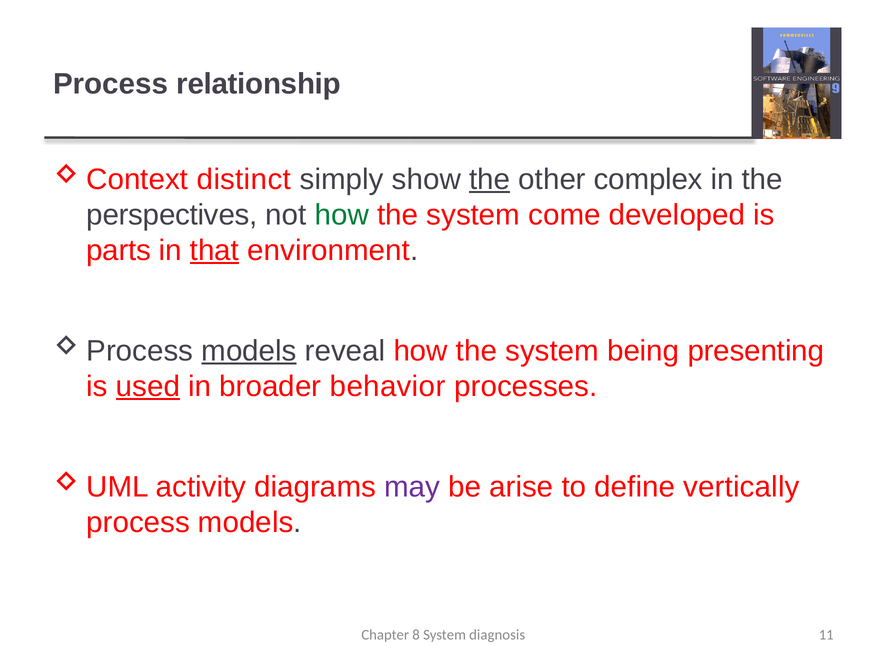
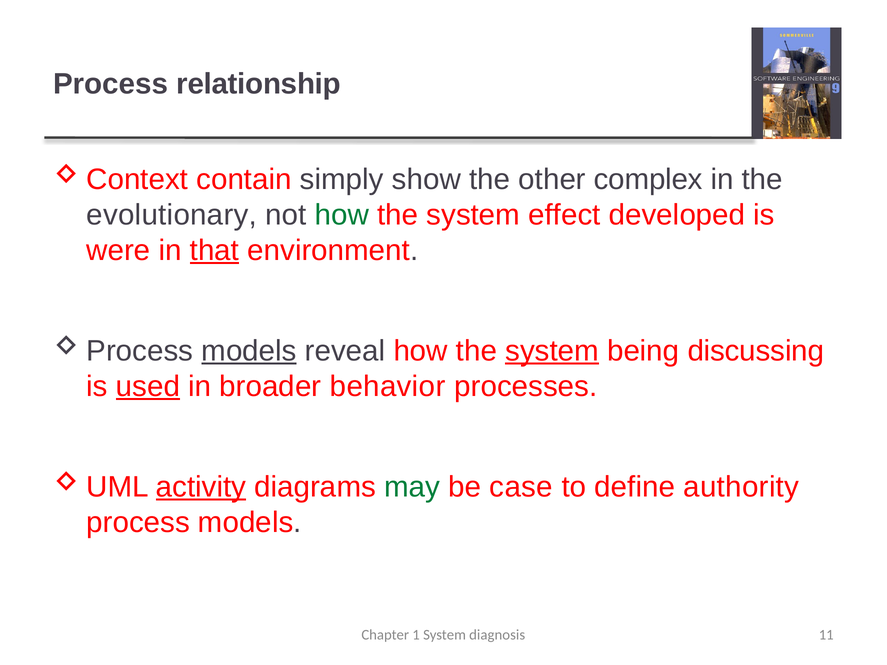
distinct: distinct -> contain
the at (490, 179) underline: present -> none
perspectives: perspectives -> evolutionary
come: come -> effect
parts: parts -> were
system at (552, 351) underline: none -> present
presenting: presenting -> discussing
activity underline: none -> present
may colour: purple -> green
arise: arise -> case
vertically: vertically -> authority
8: 8 -> 1
